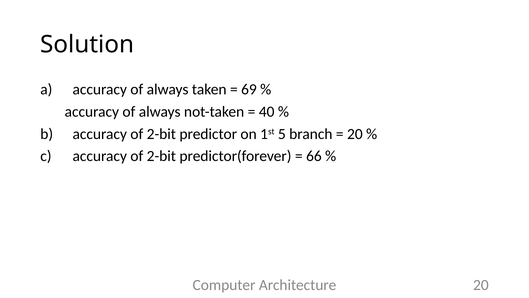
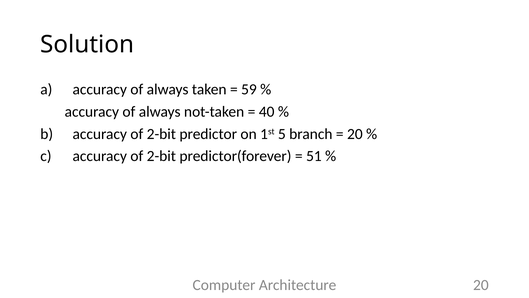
69: 69 -> 59
66: 66 -> 51
